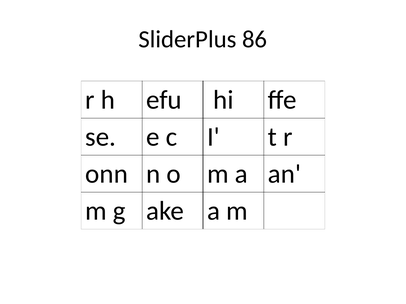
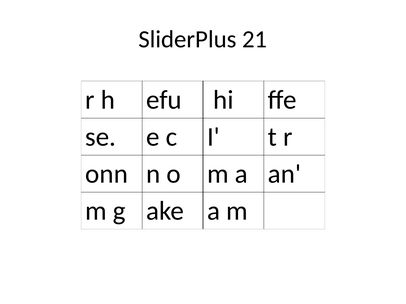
86: 86 -> 21
